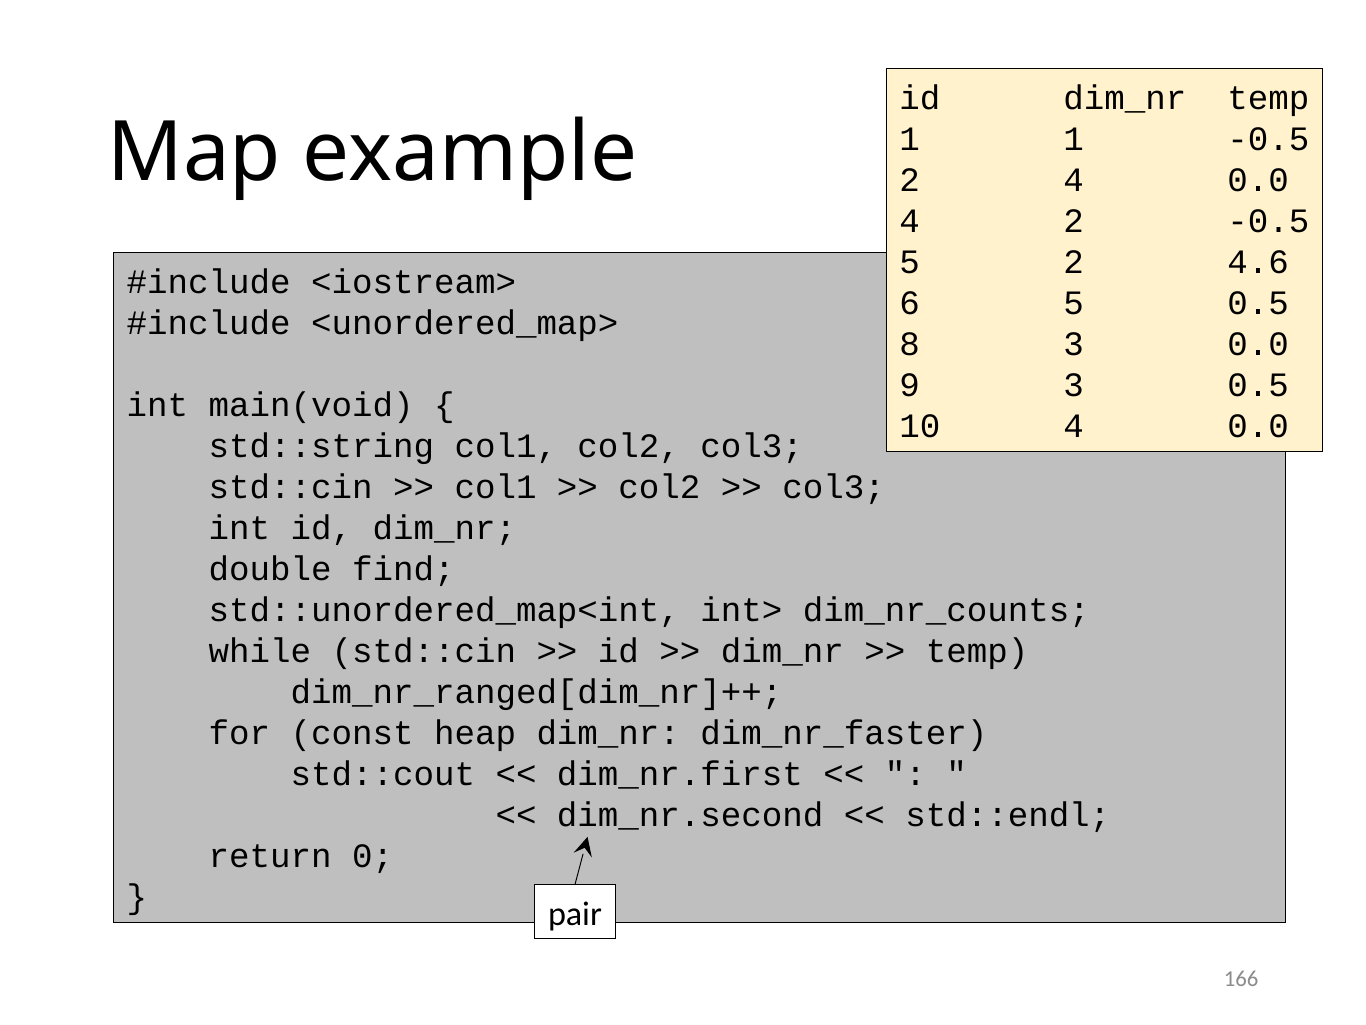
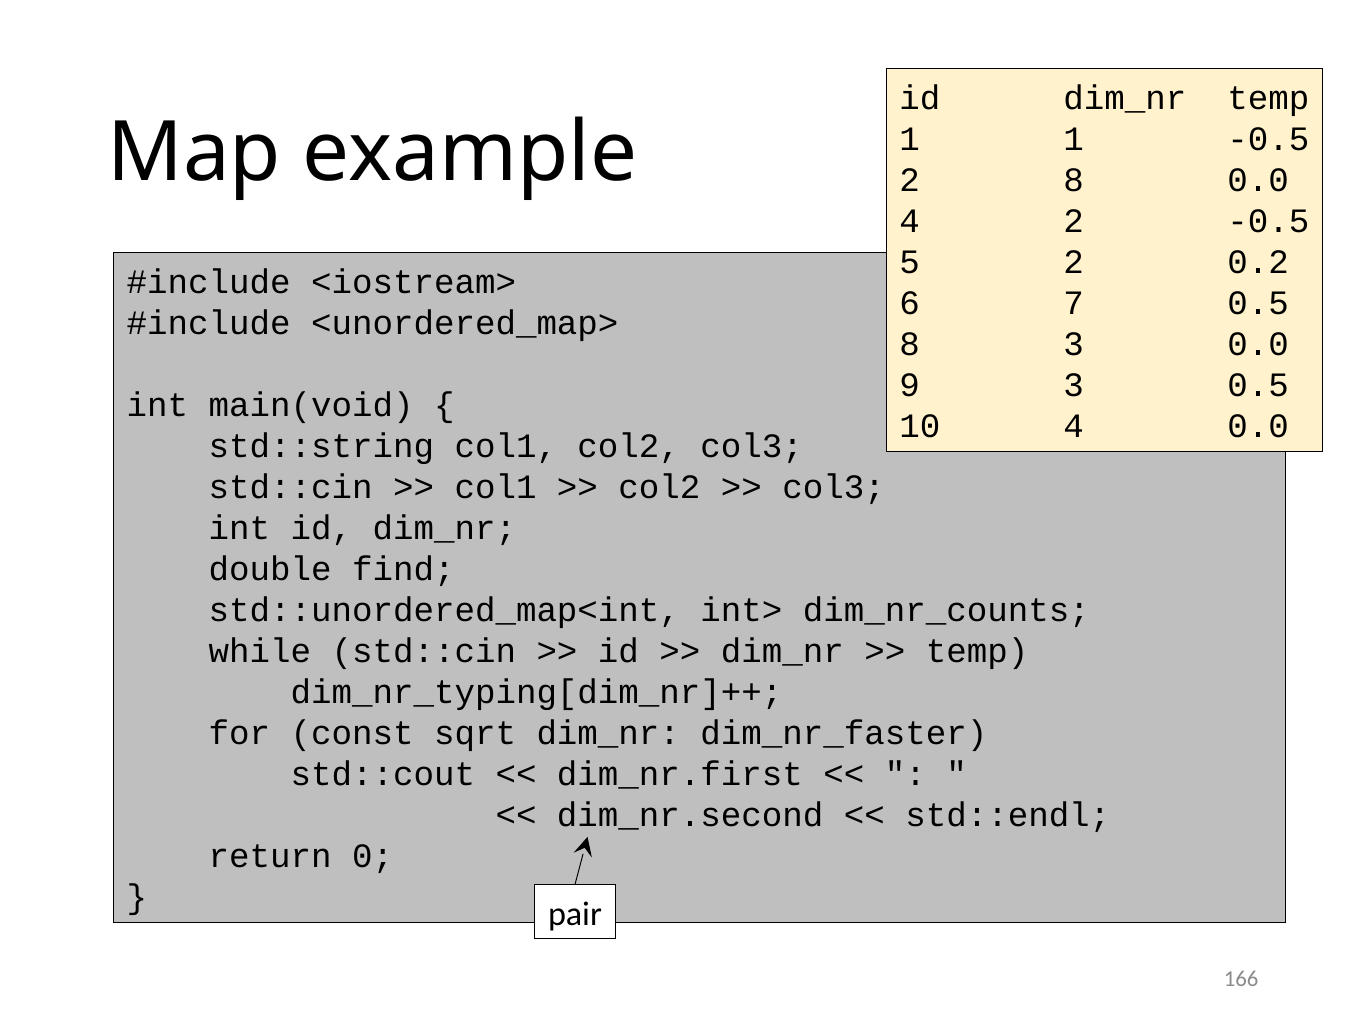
2 4: 4 -> 8
4.6: 4.6 -> 0.2
6 5: 5 -> 7
dim_nr_ranged[dim_nr]++: dim_nr_ranged[dim_nr]++ -> dim_nr_typing[dim_nr]++
heap: heap -> sqrt
